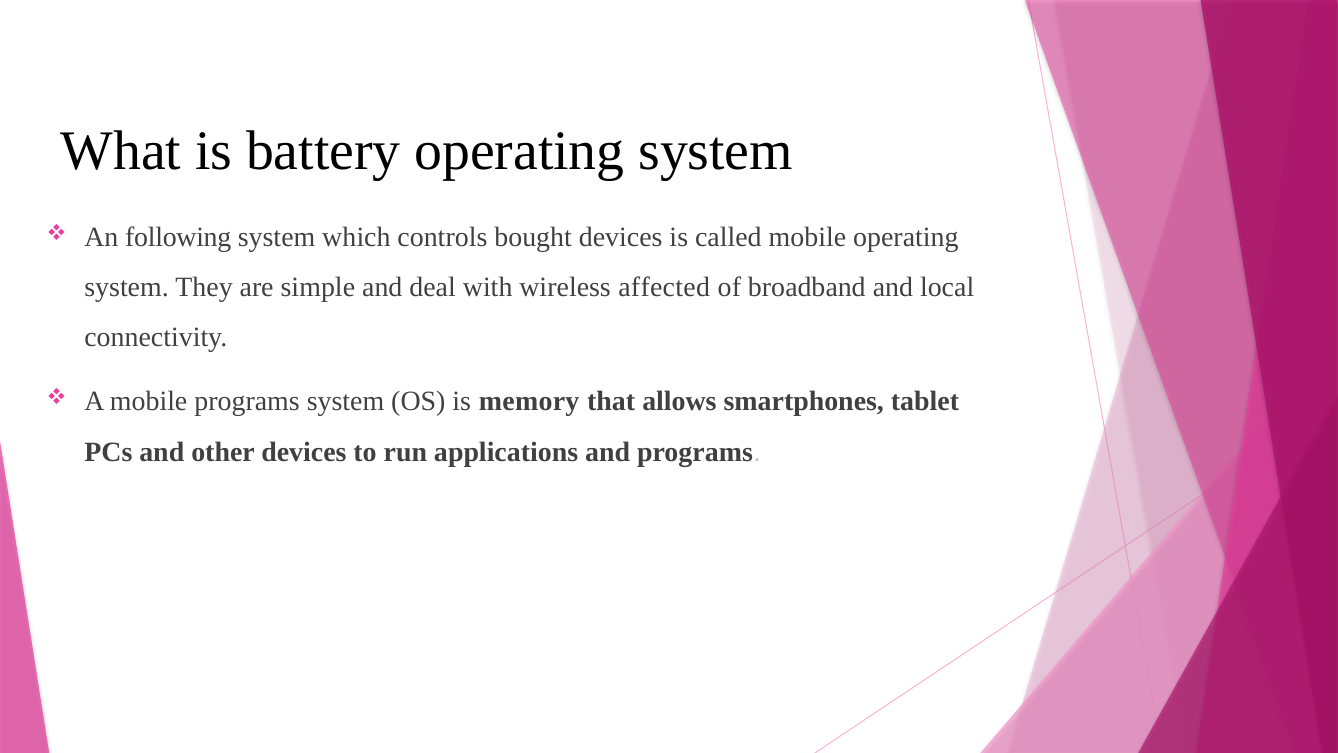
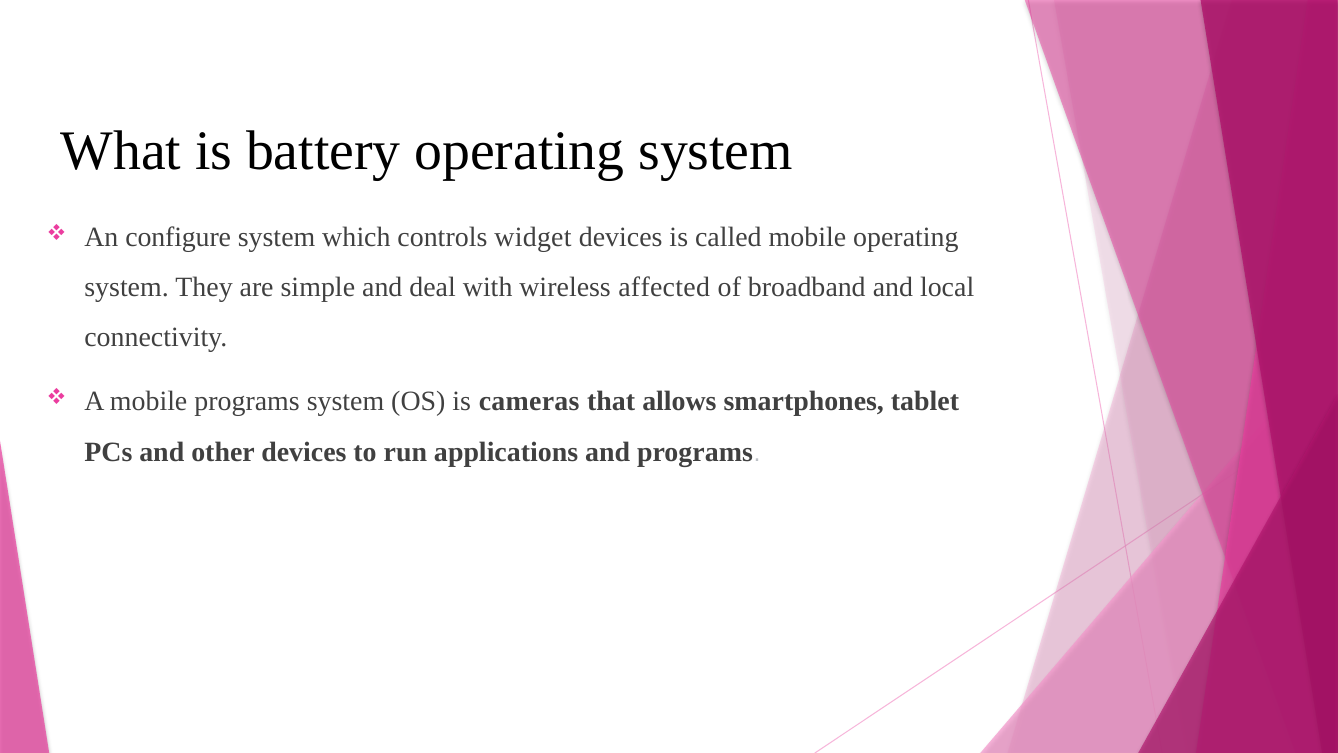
following: following -> configure
bought: bought -> widget
memory: memory -> cameras
